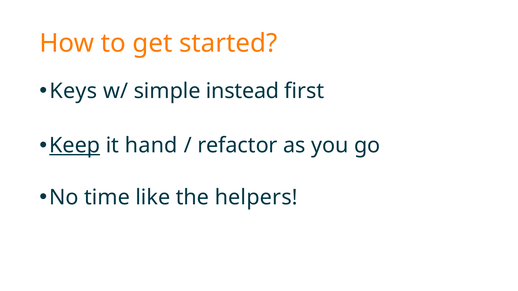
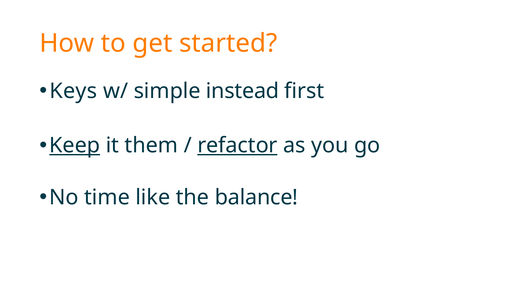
hand: hand -> them
refactor underline: none -> present
helpers: helpers -> balance
